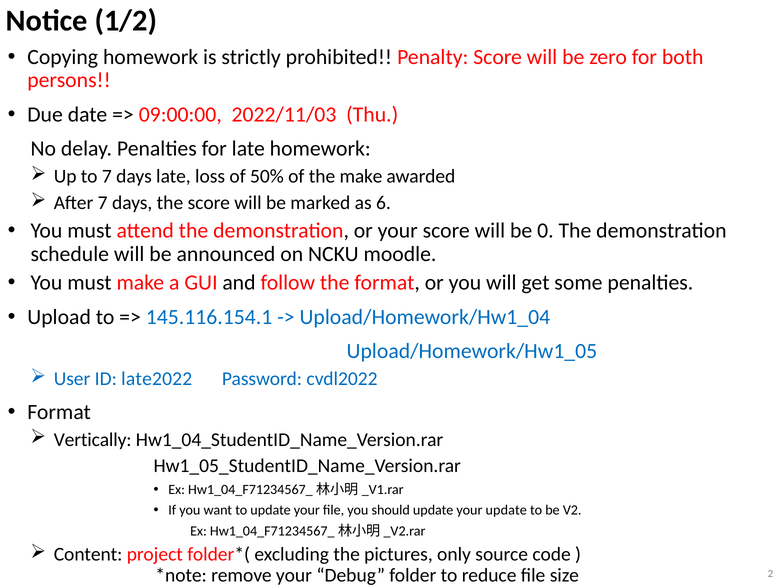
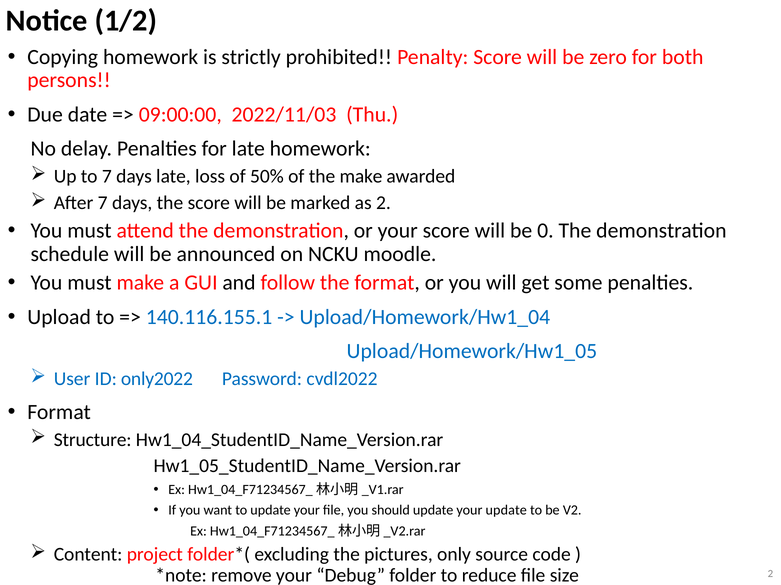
as 6: 6 -> 2
145.116.154.1: 145.116.154.1 -> 140.116.155.1
late2022: late2022 -> only2022
Vertically: Vertically -> Structure
